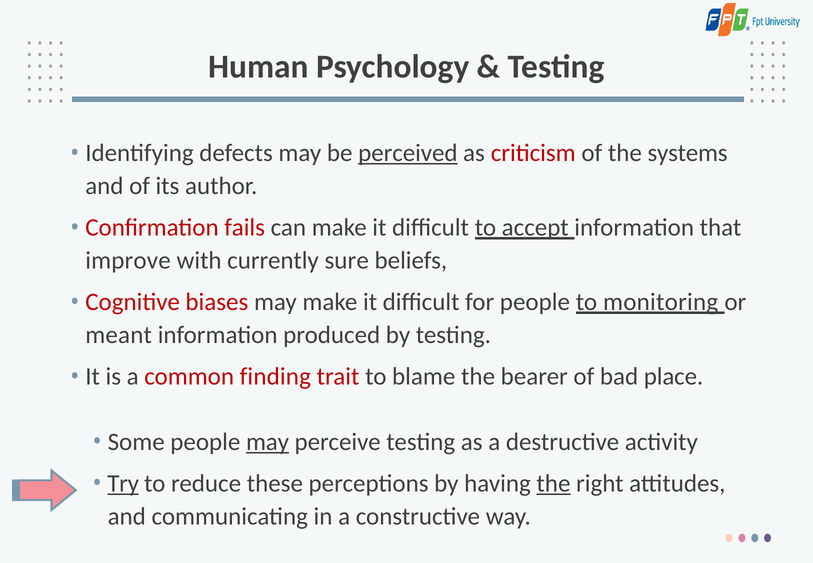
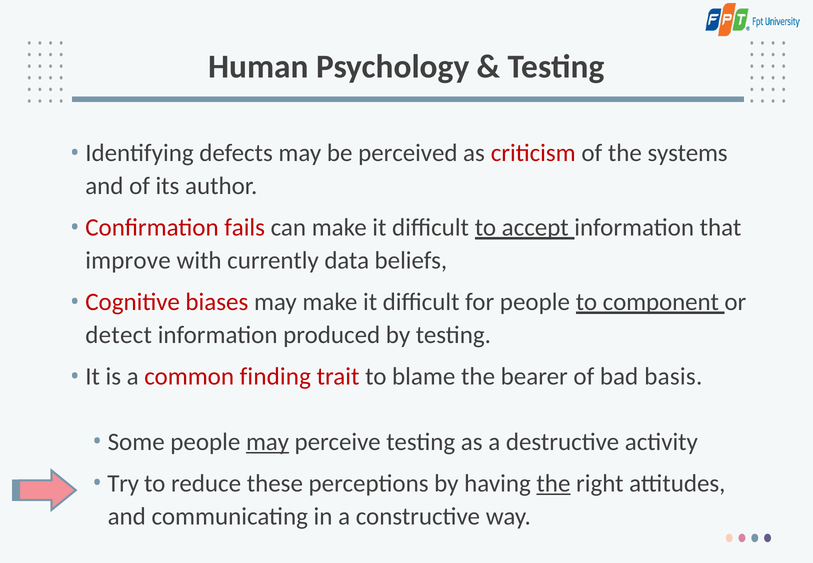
perceived underline: present -> none
sure: sure -> data
monitoring: monitoring -> component
meant: meant -> detect
place: place -> basis
Try underline: present -> none
